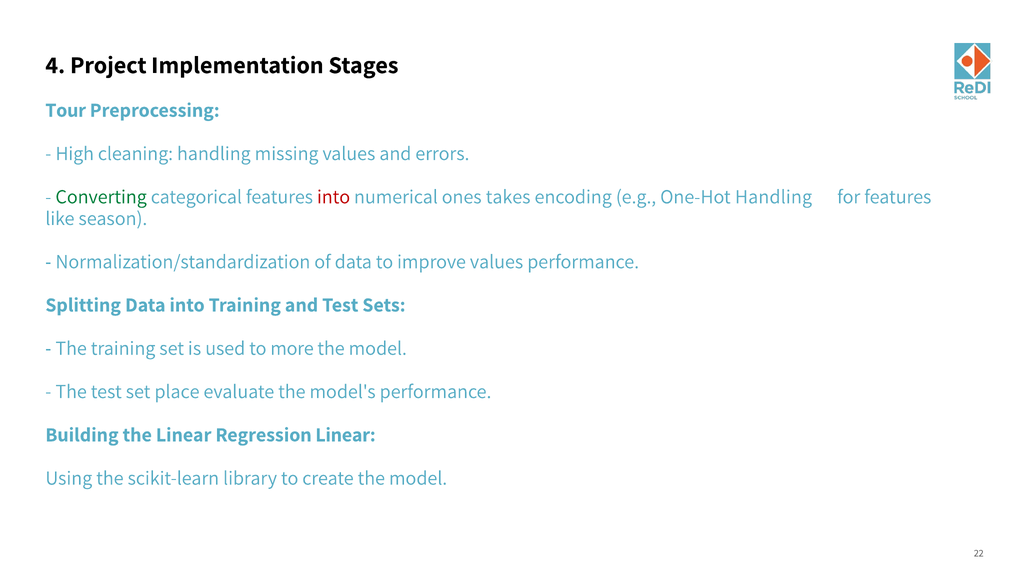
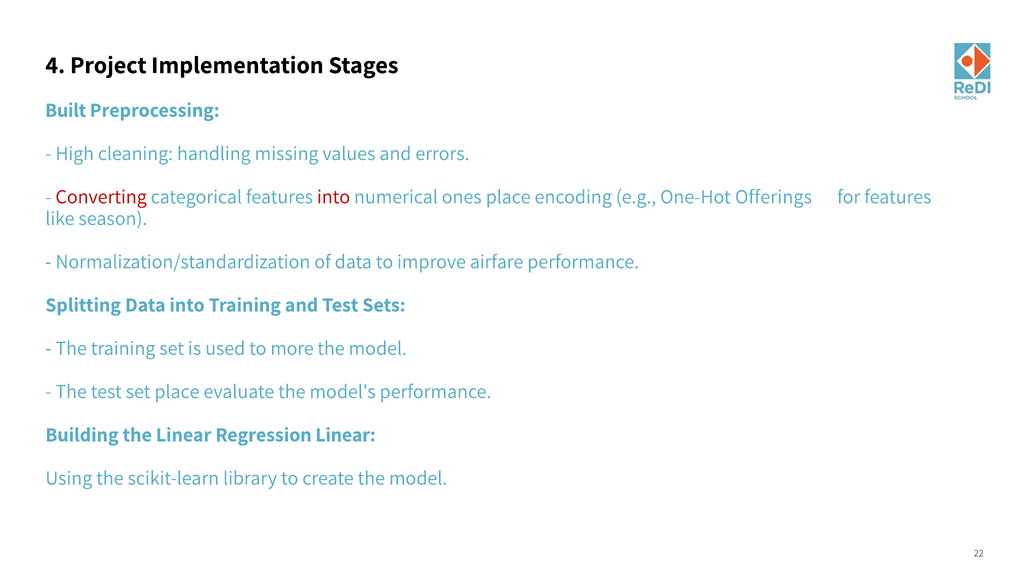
Tour: Tour -> Built
Converting colour: green -> red
ones takes: takes -> place
One-Hot Handling: Handling -> Offerings
improve values: values -> airfare
